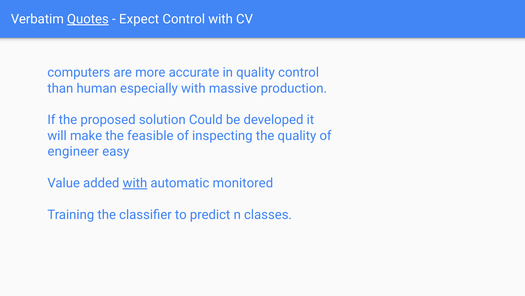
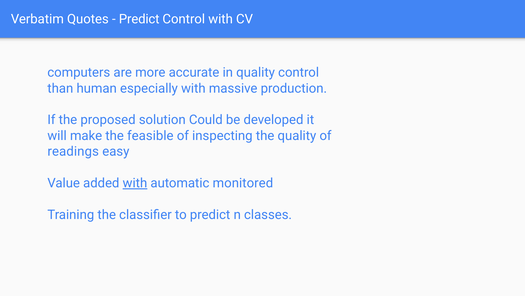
Quotes underline: present -> none
Expect at (139, 19): Expect -> Predict
engineer: engineer -> readings
